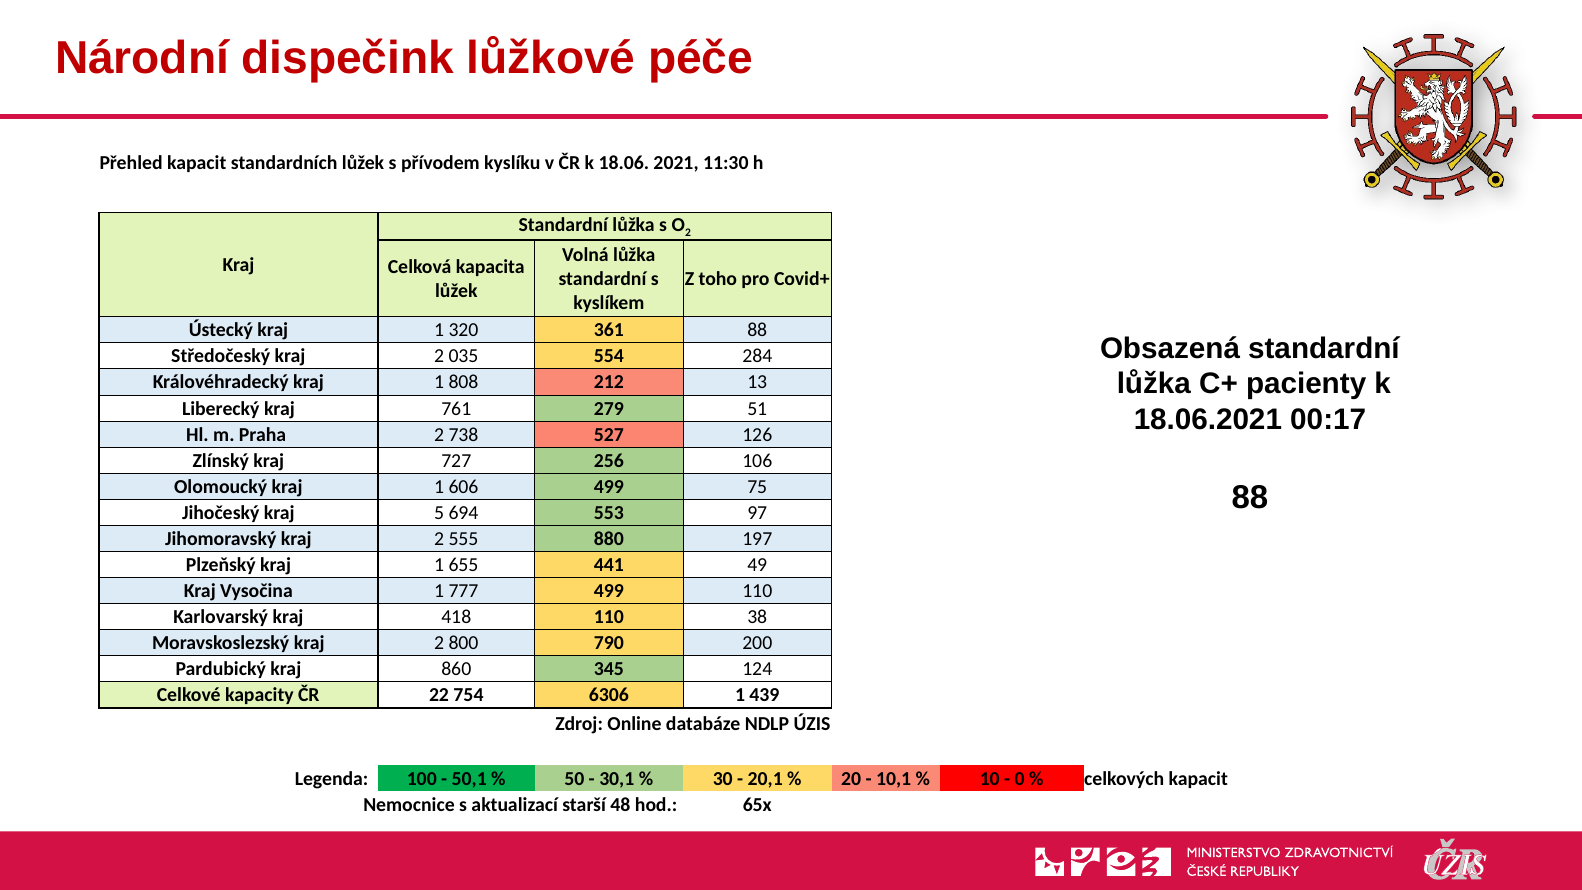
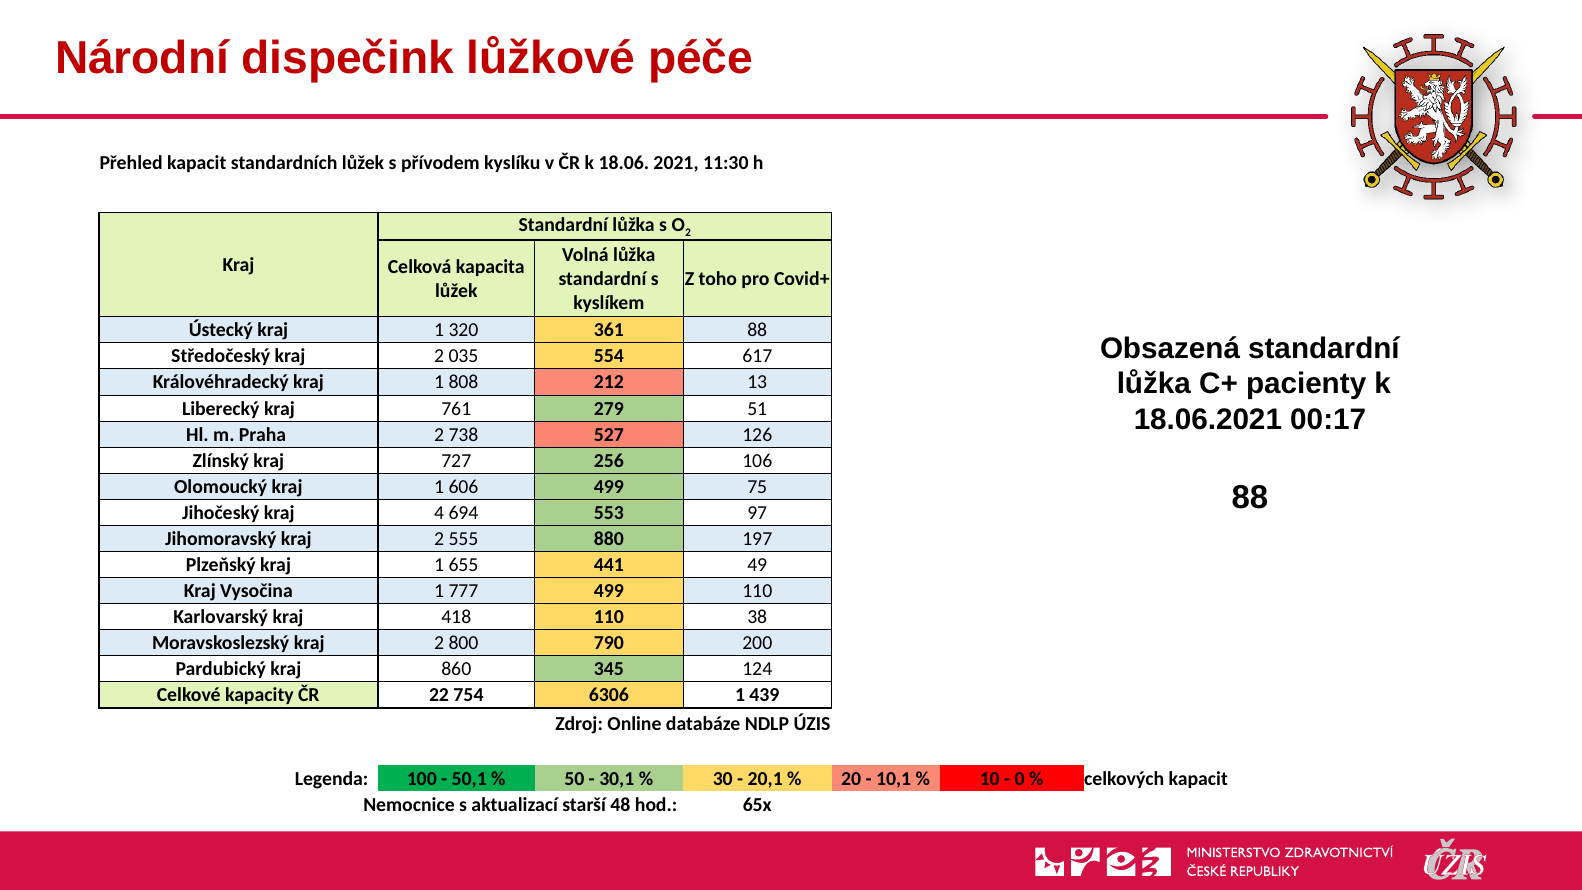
284: 284 -> 617
5: 5 -> 4
